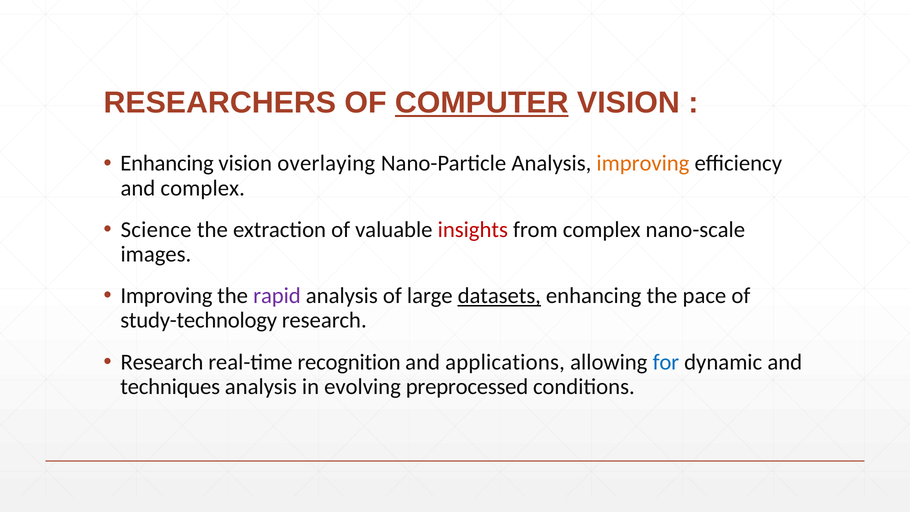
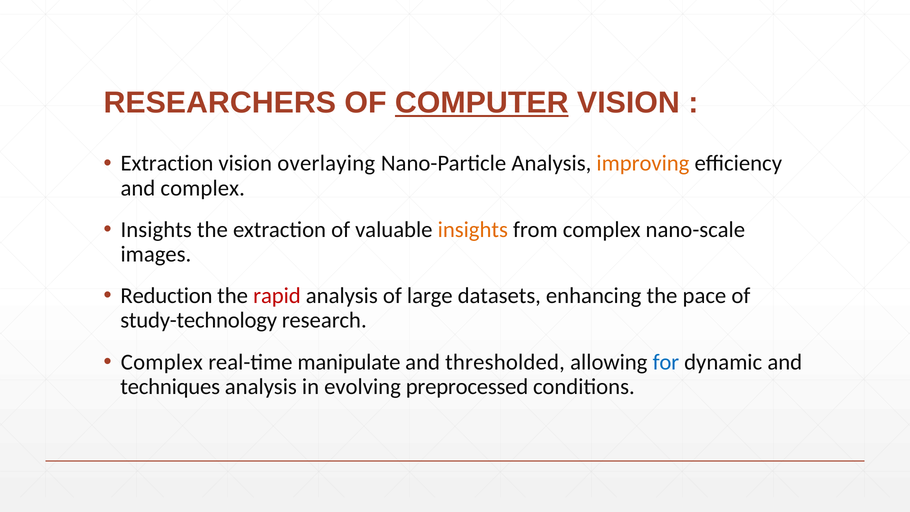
Enhancing at (167, 163): Enhancing -> Extraction
Science at (156, 230): Science -> Insights
insights at (473, 230) colour: red -> orange
Improving at (166, 296): Improving -> Reduction
rapid colour: purple -> red
datasets underline: present -> none
Research at (162, 362): Research -> Complex
recognition: recognition -> manipulate
applications: applications -> thresholded
